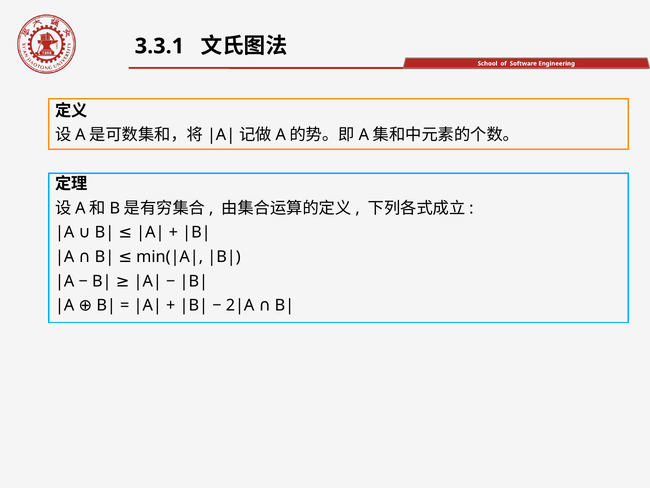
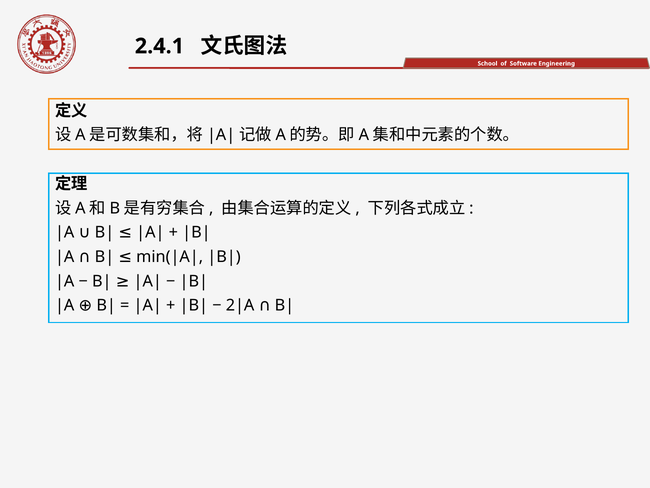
3.3.1: 3.3.1 -> 2.4.1
